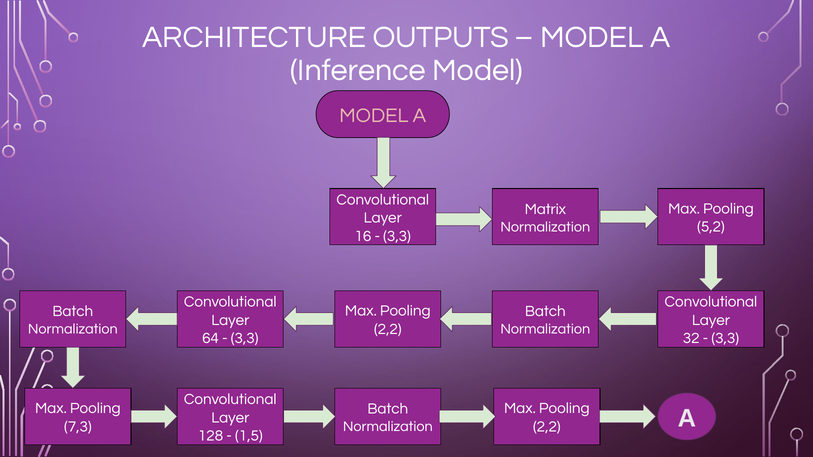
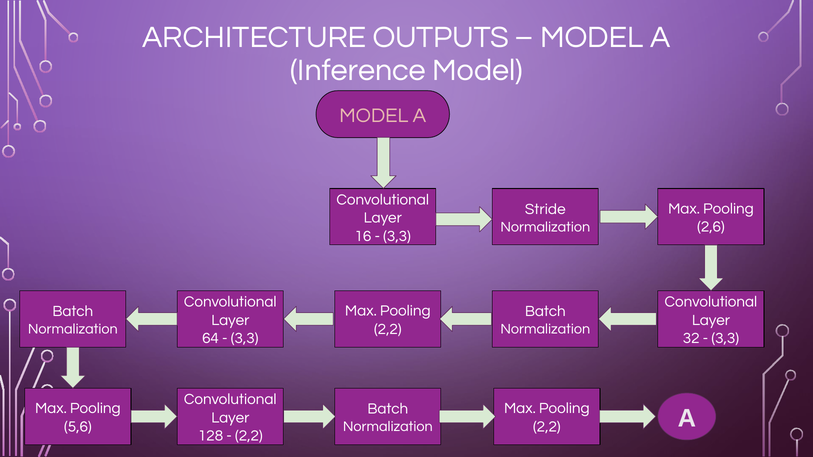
Matrix: Matrix -> Stride
5,2: 5,2 -> 2,6
7,3: 7,3 -> 5,6
1,5 at (249, 436): 1,5 -> 2,2
